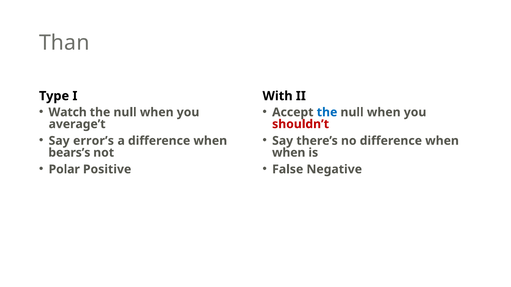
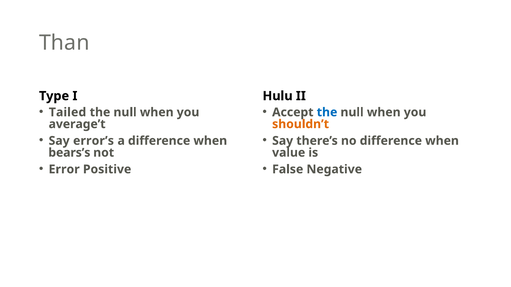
With: With -> Hulu
Watch: Watch -> Tailed
shouldn’t colour: red -> orange
when at (289, 153): when -> value
Polar: Polar -> Error
